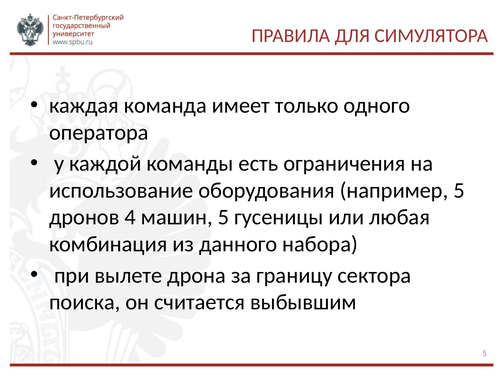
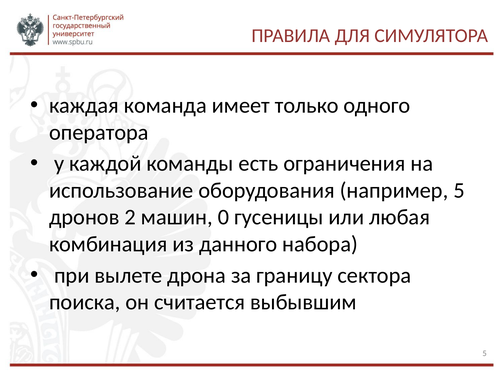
4: 4 -> 2
машин 5: 5 -> 0
